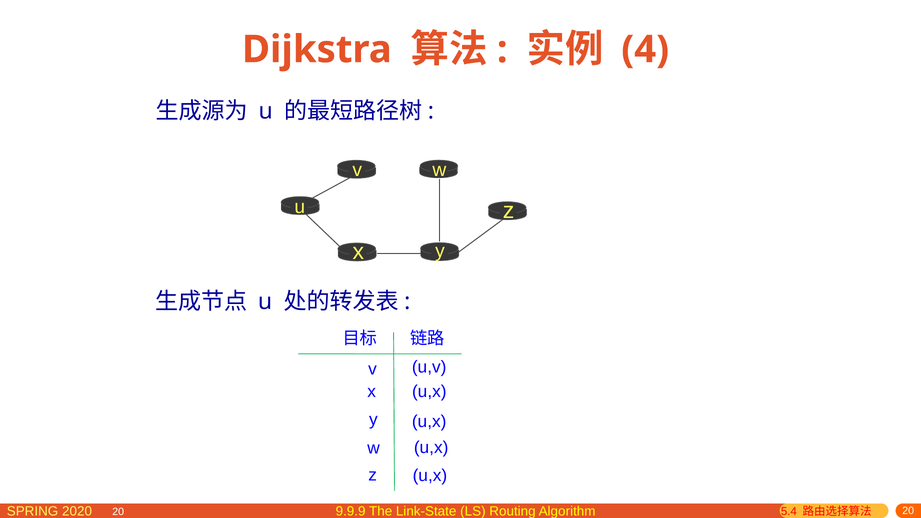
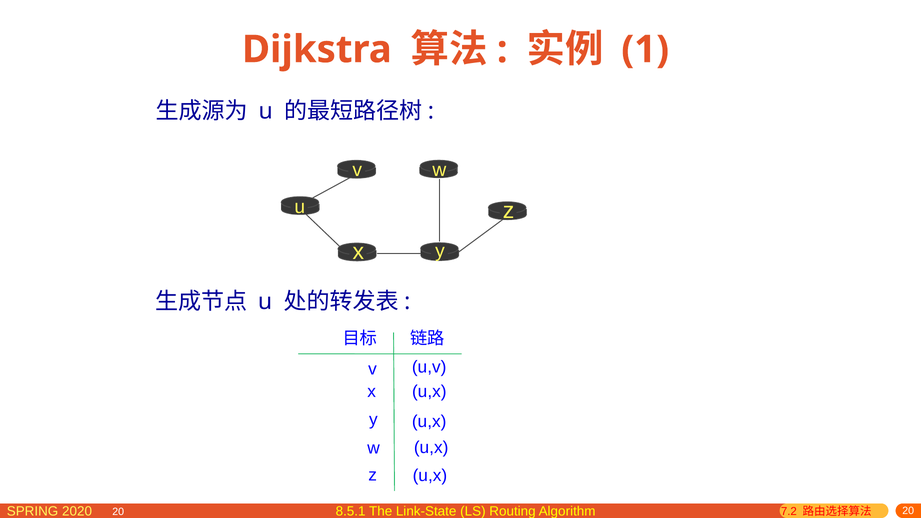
4: 4 -> 1
9.9.9: 9.9.9 -> 8.5.1
5.4: 5.4 -> 7.2
